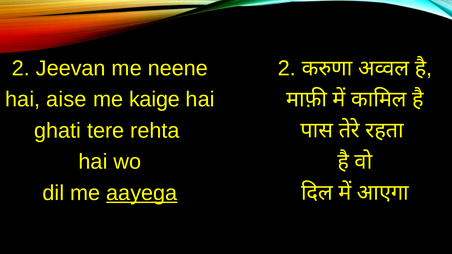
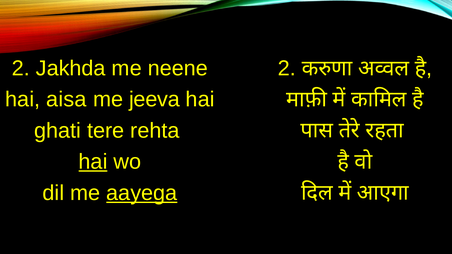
Jeevan: Jeevan -> Jakhda
aise: aise -> aisa
kaige: kaige -> jeeva
hai at (93, 162) underline: none -> present
